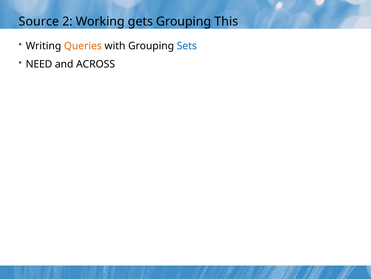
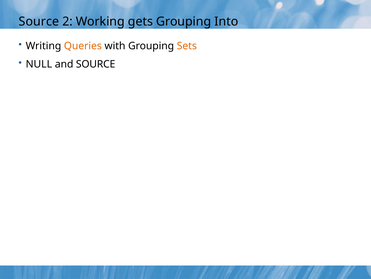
This: This -> Into
Sets colour: blue -> orange
NEED: NEED -> NULL
and ACROSS: ACROSS -> SOURCE
